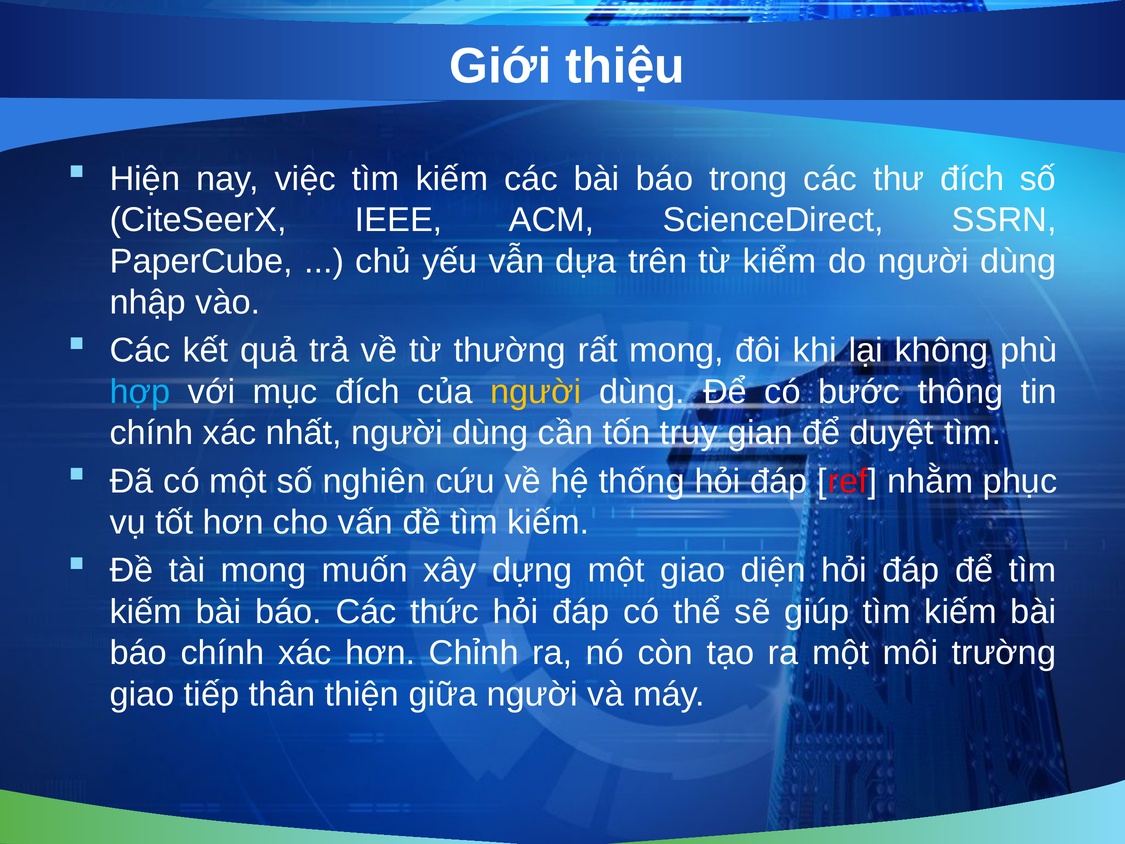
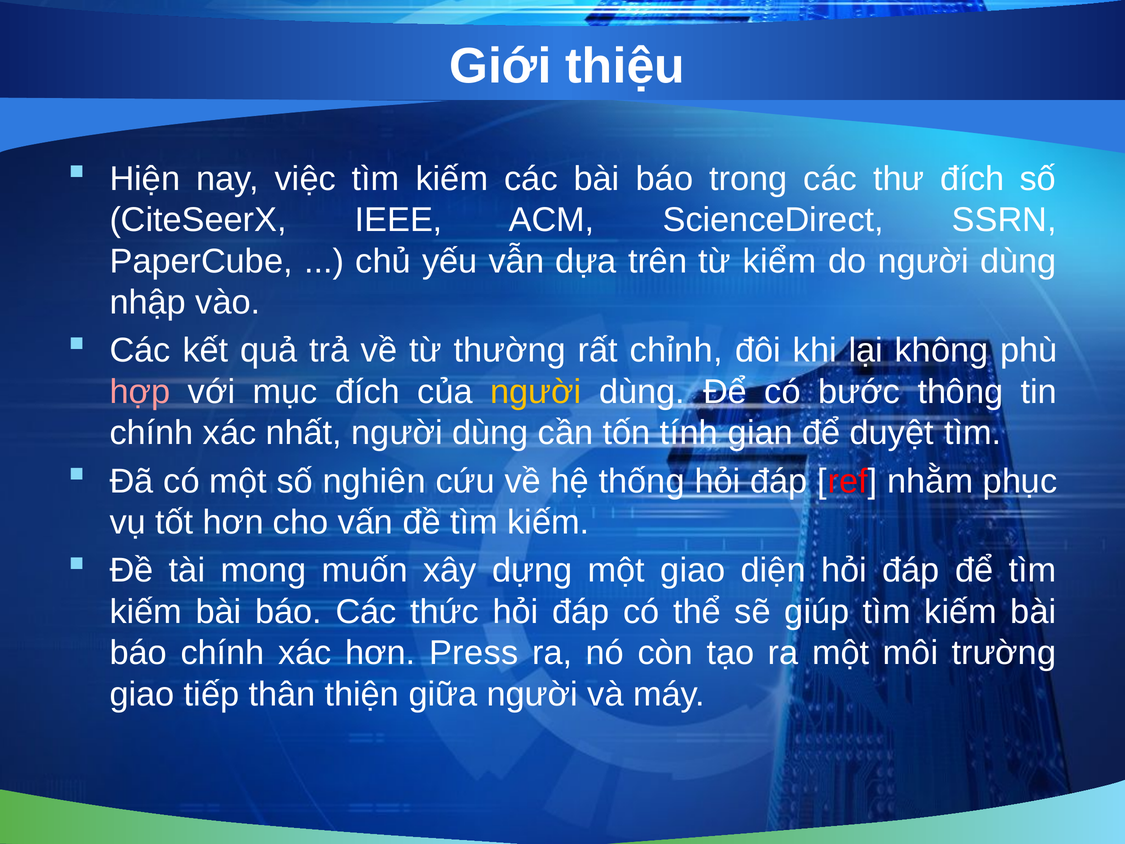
rất mong: mong -> chỉnh
hợp colour: light blue -> pink
truy: truy -> tính
Chỉnh: Chỉnh -> Press
